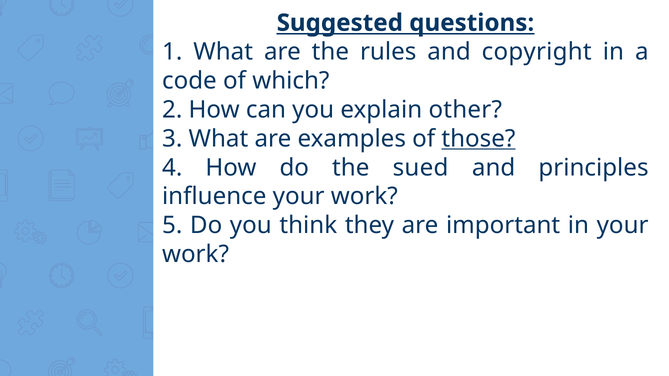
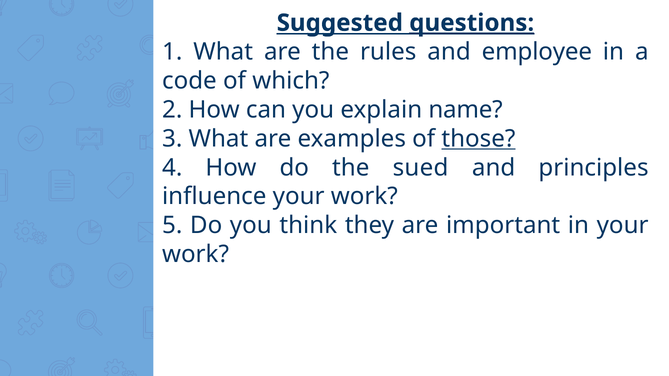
questions underline: none -> present
copyright: copyright -> employee
other: other -> name
